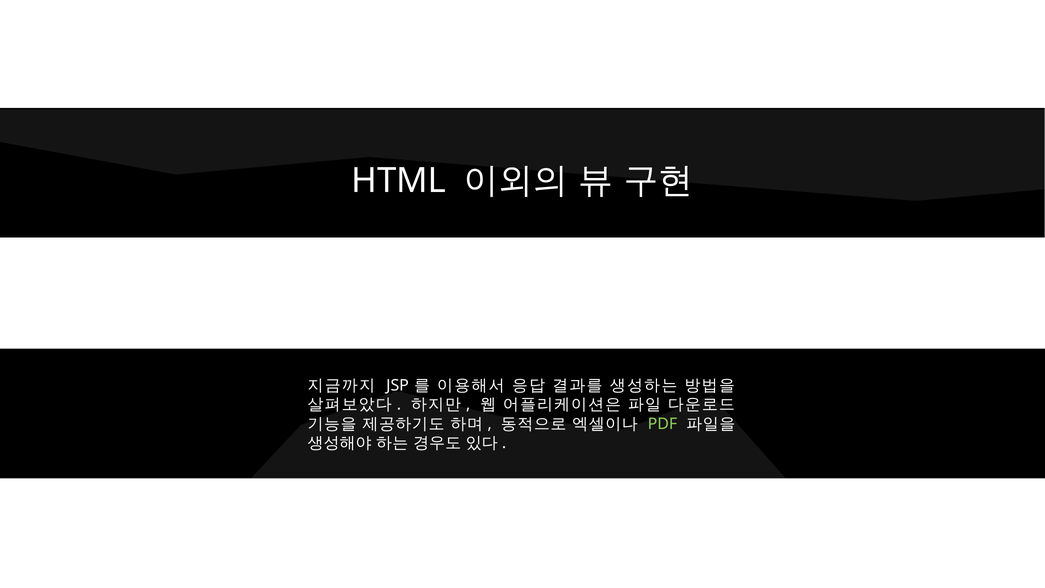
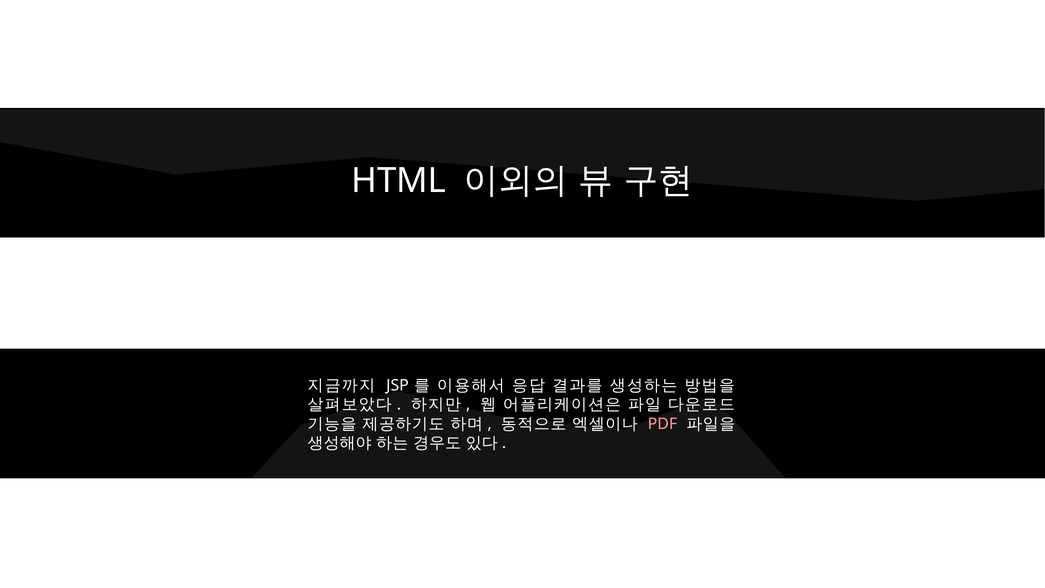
PDF colour: light green -> pink
